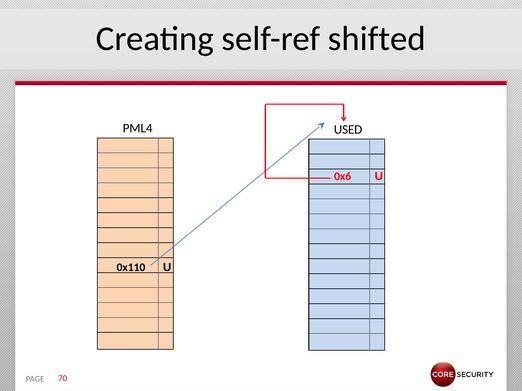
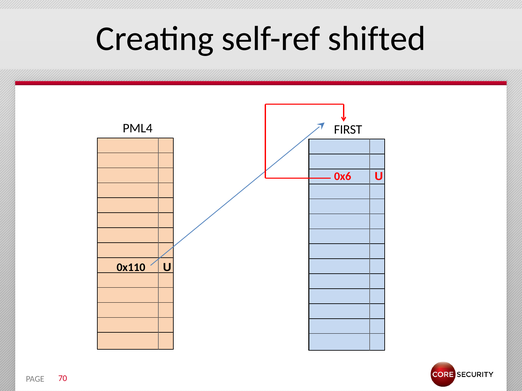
USED: USED -> FIRST
